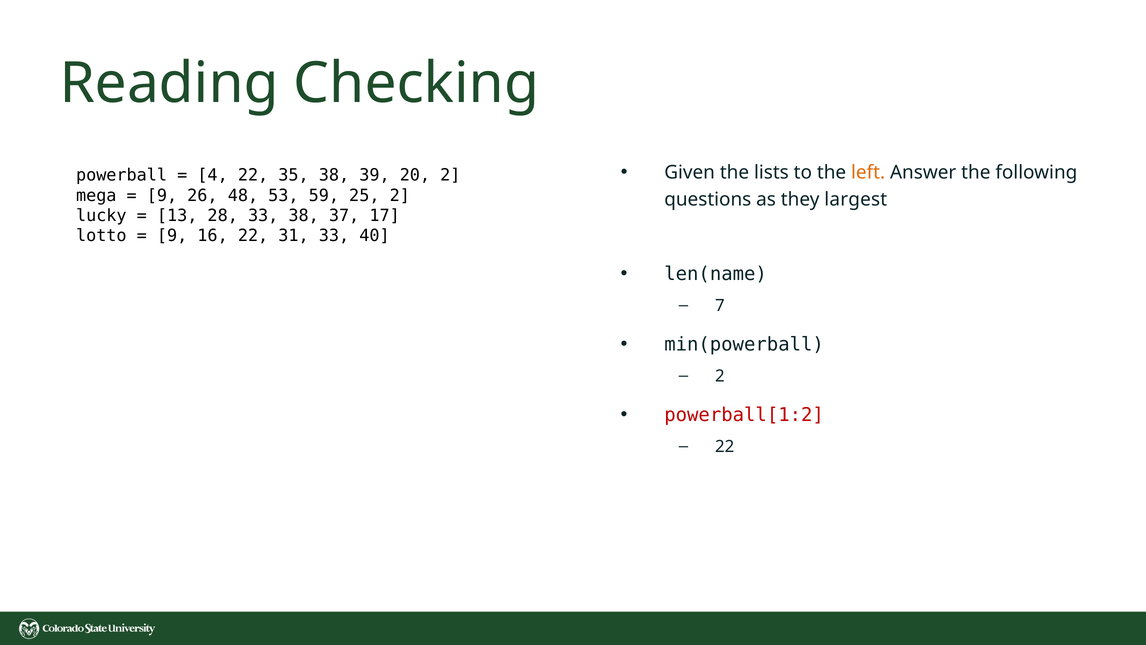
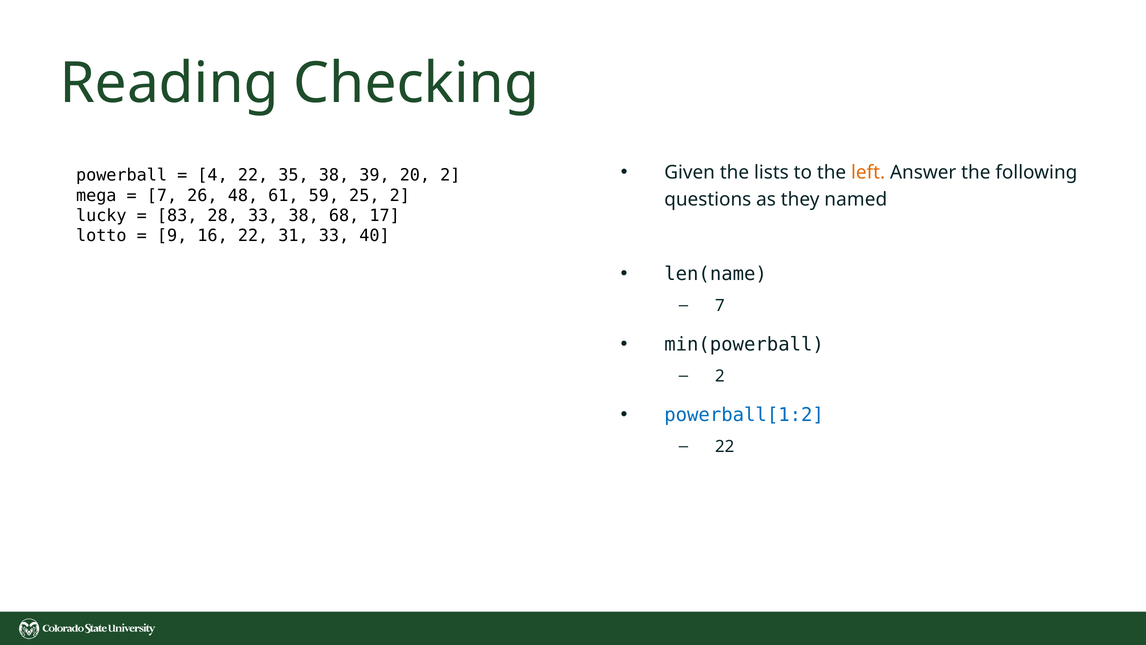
9 at (162, 195): 9 -> 7
53: 53 -> 61
largest: largest -> named
13: 13 -> 83
37: 37 -> 68
powerball[1:2 colour: red -> blue
